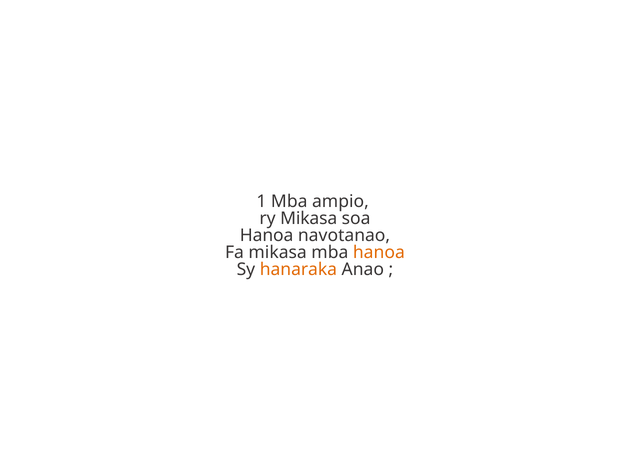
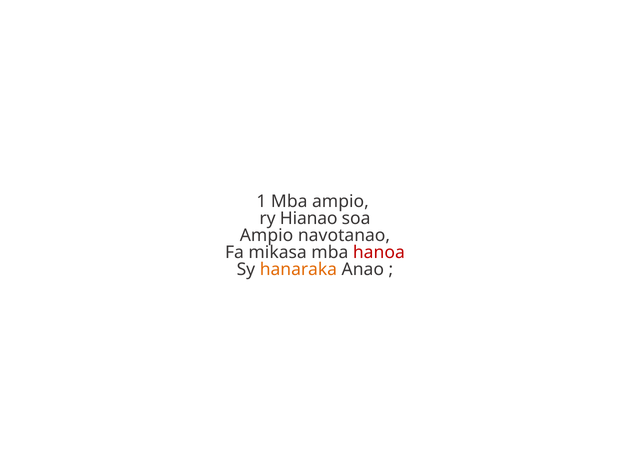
ry Mikasa: Mikasa -> Hianao
Hanoa at (267, 236): Hanoa -> Ampio
hanoa at (379, 253) colour: orange -> red
